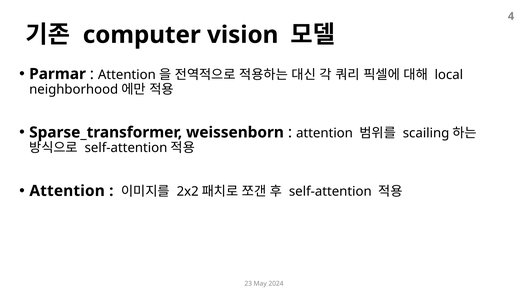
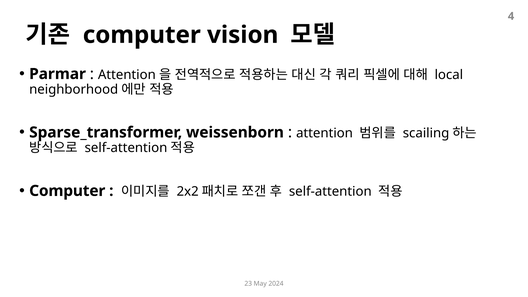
Attention at (67, 191): Attention -> Computer
